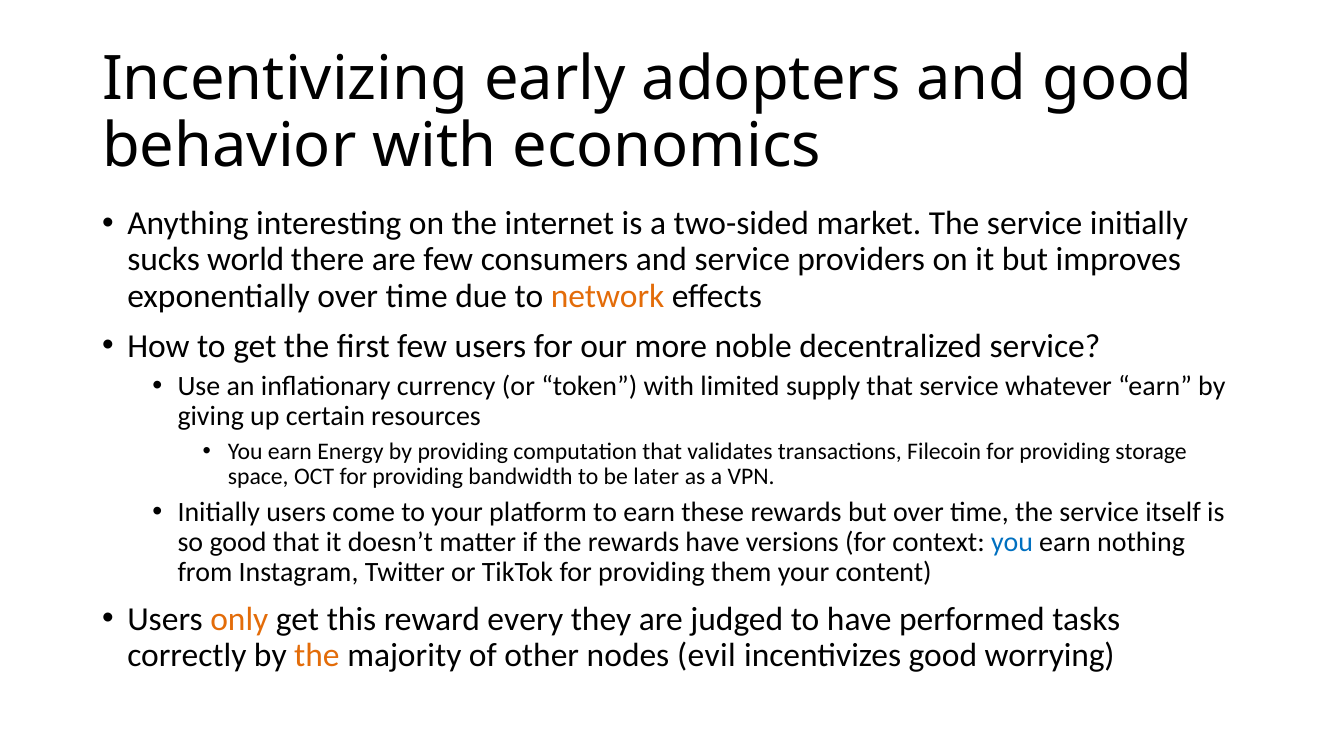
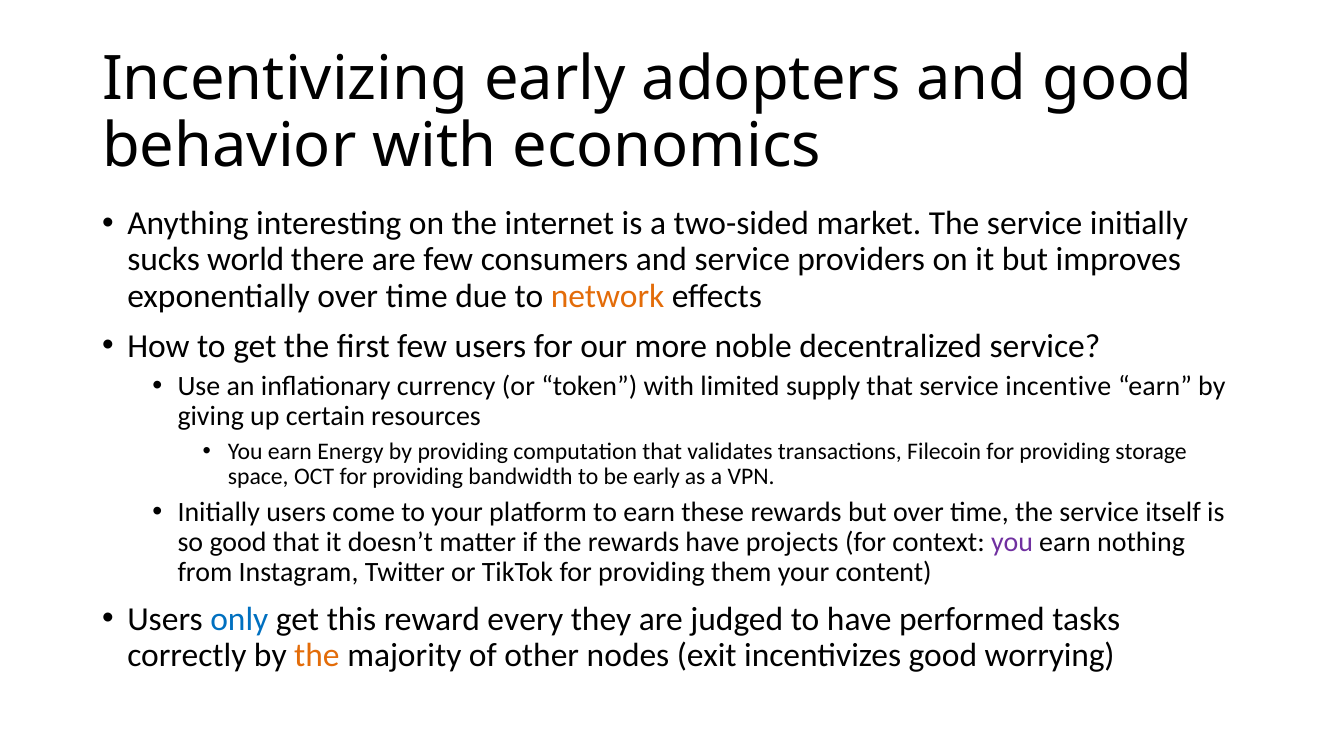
whatever: whatever -> incentive
be later: later -> early
versions: versions -> projects
you at (1012, 542) colour: blue -> purple
only colour: orange -> blue
evil: evil -> exit
